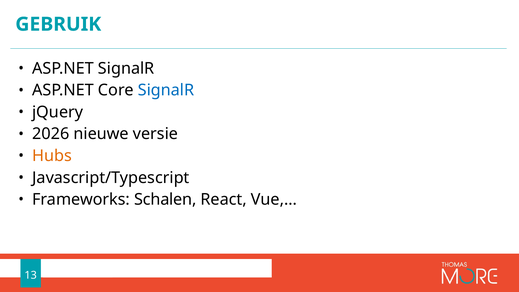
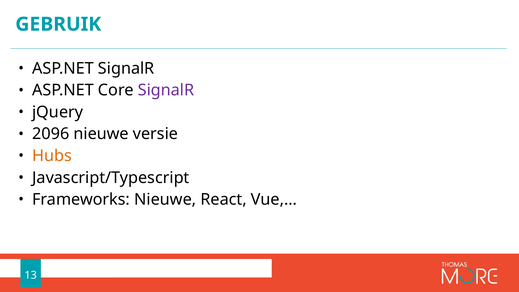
SignalR at (166, 90) colour: blue -> purple
2026: 2026 -> 2096
Frameworks Schalen: Schalen -> Nieuwe
